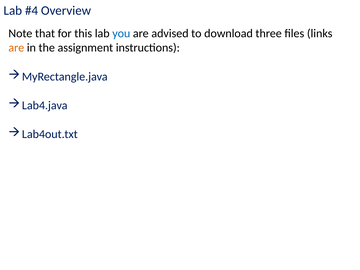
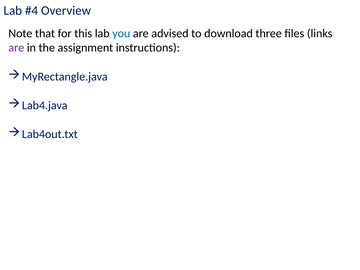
are at (16, 48) colour: orange -> purple
